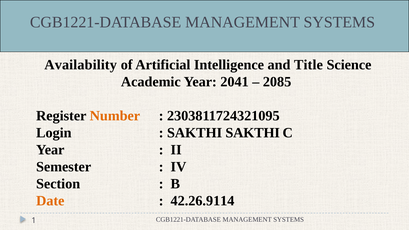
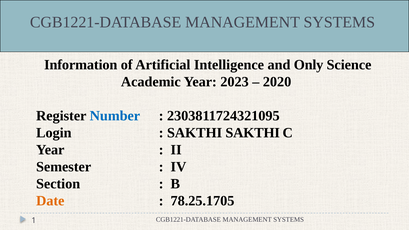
Availability: Availability -> Information
Title: Title -> Only
2041: 2041 -> 2023
2085: 2085 -> 2020
Number colour: orange -> blue
42.26.9114: 42.26.9114 -> 78.25.1705
